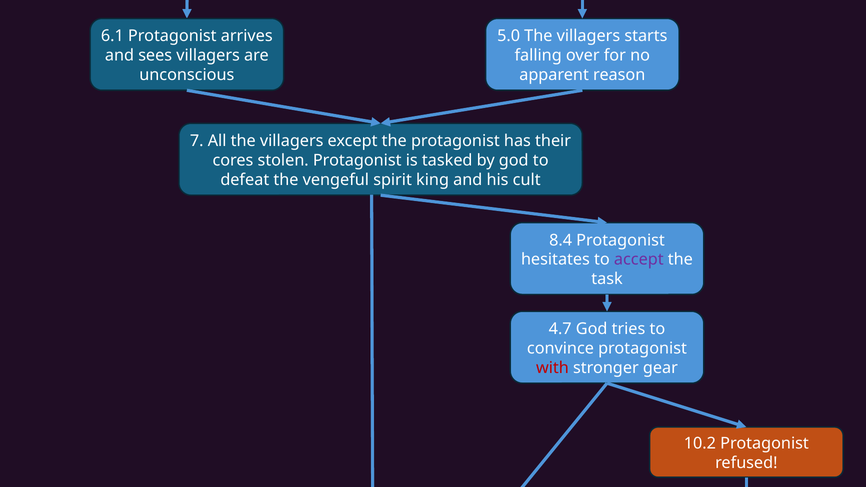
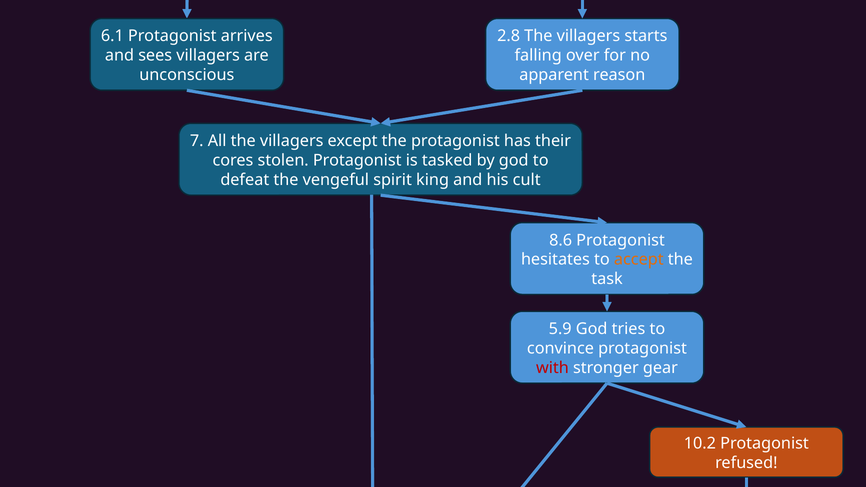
5.0: 5.0 -> 2.8
8.4: 8.4 -> 8.6
accept colour: purple -> orange
4.7: 4.7 -> 5.9
